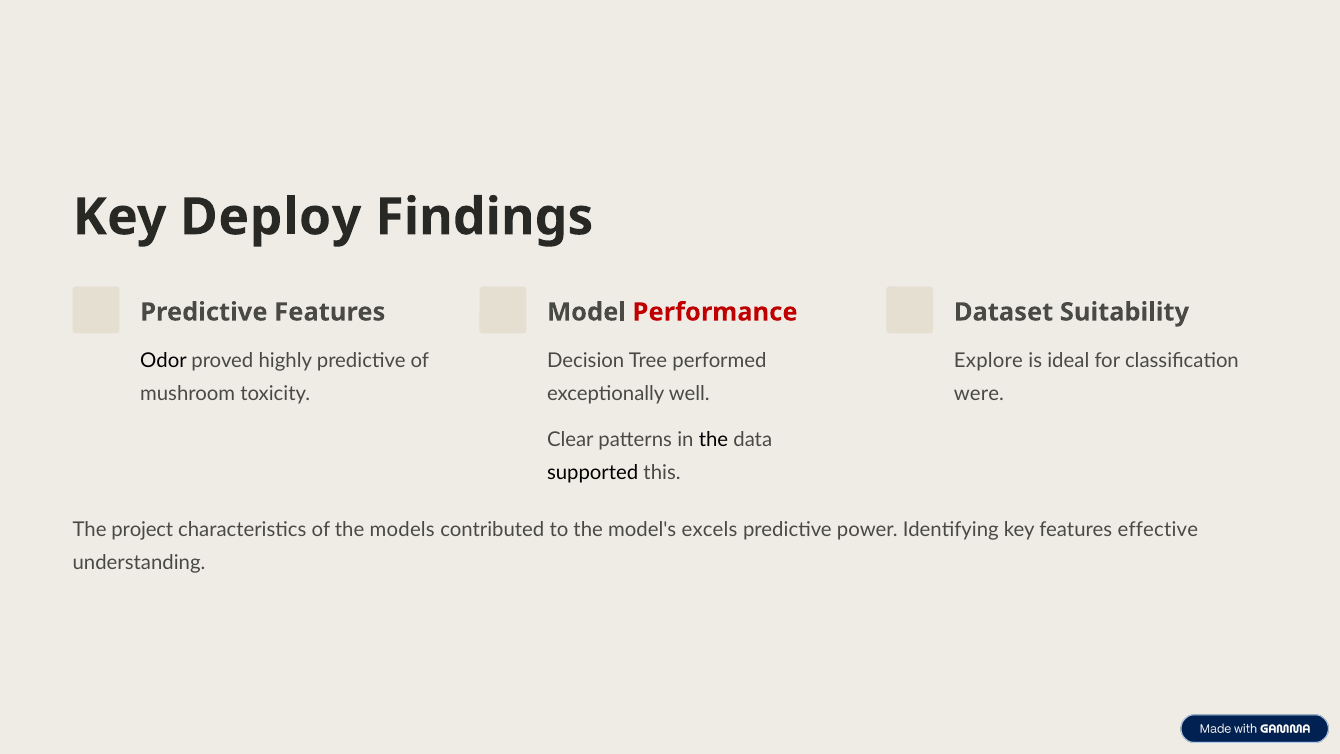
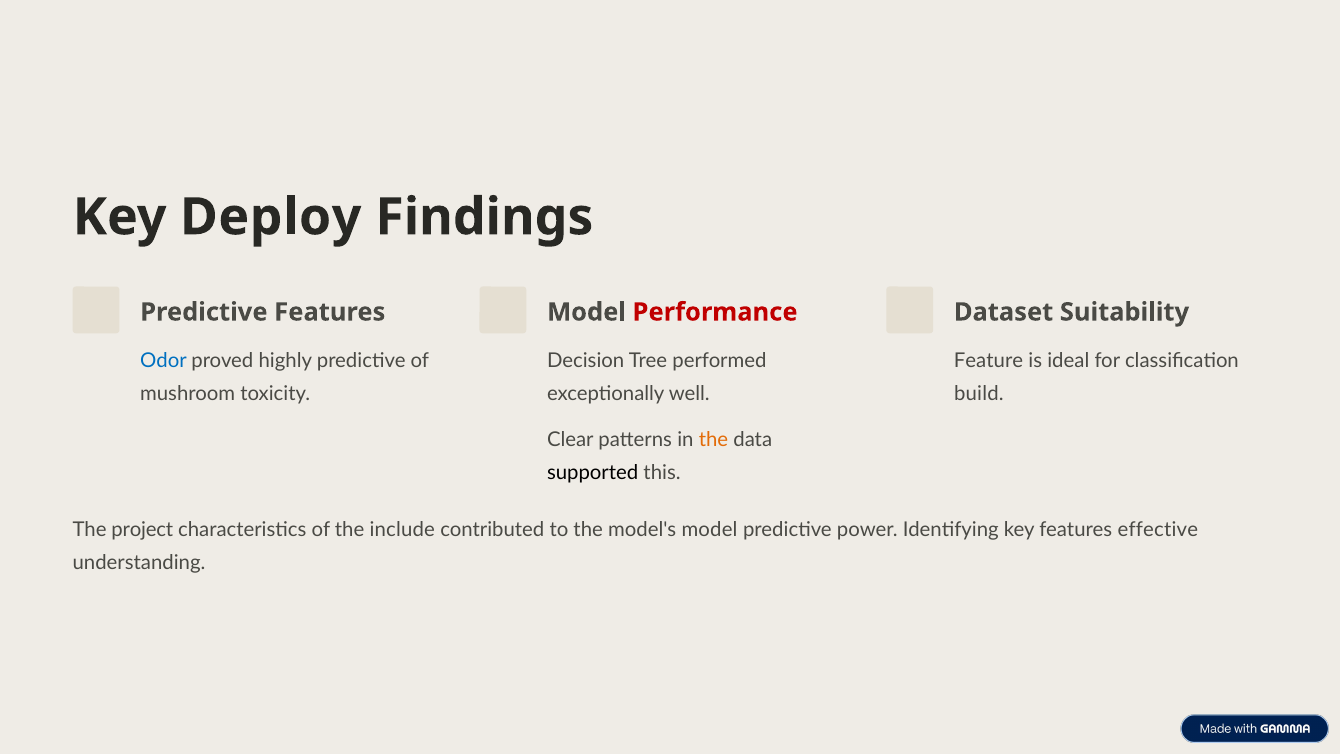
Odor colour: black -> blue
Explore: Explore -> Feature
were: were -> build
the at (713, 440) colour: black -> orange
models: models -> include
model's excels: excels -> model
